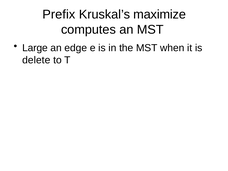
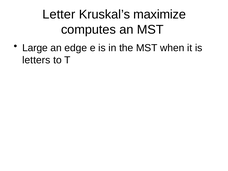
Prefix: Prefix -> Letter
delete: delete -> letters
